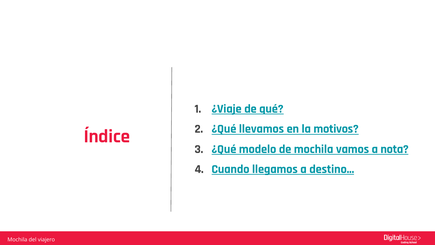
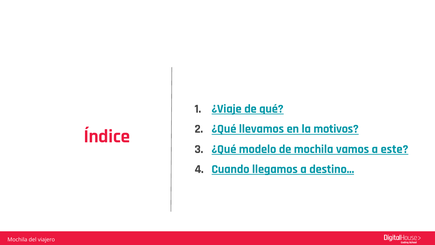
nota: nota -> este
